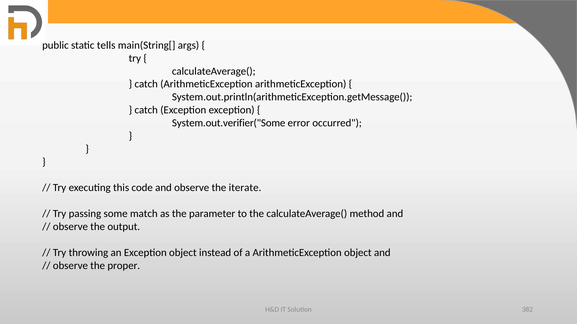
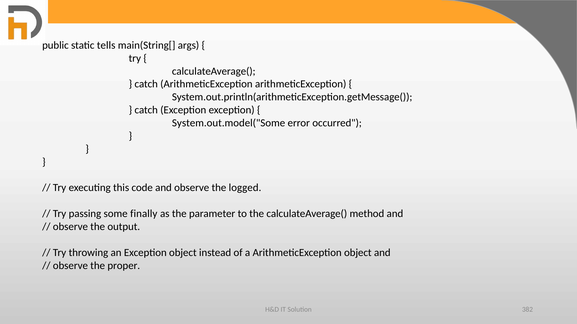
System.out.verifier("Some: System.out.verifier("Some -> System.out.model("Some
iterate: iterate -> logged
match: match -> finally
